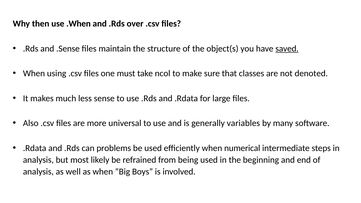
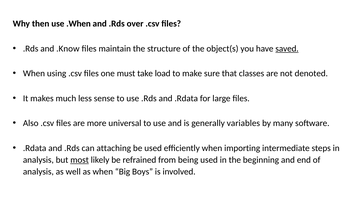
.Sense: .Sense -> .Know
ncol: ncol -> load
problems: problems -> attaching
numerical: numerical -> importing
most underline: none -> present
